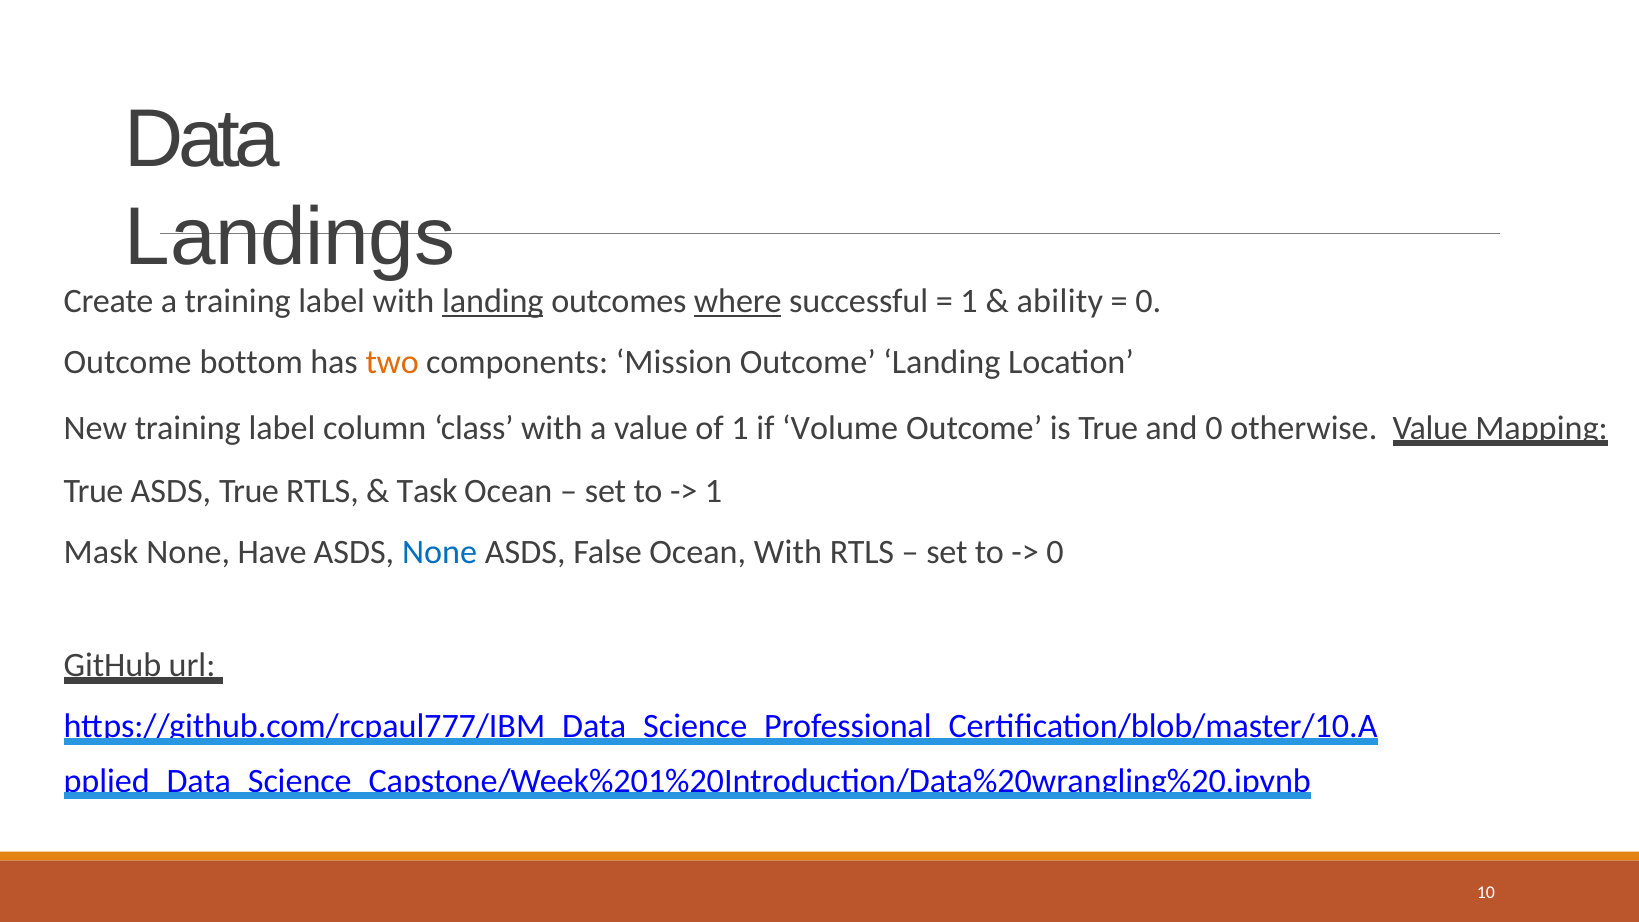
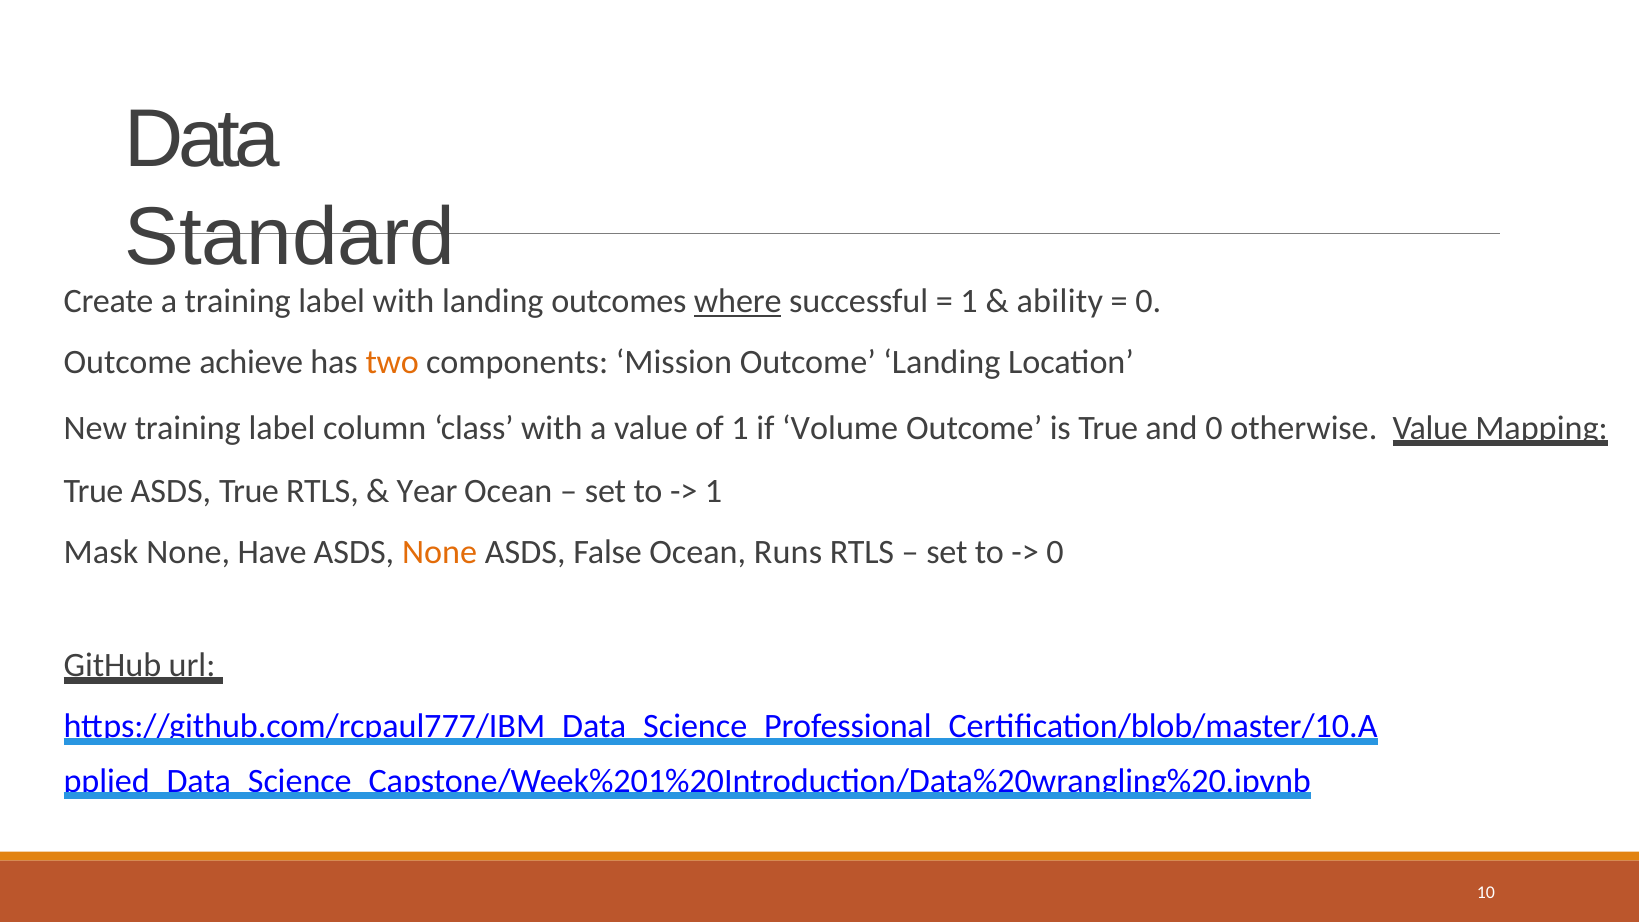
Landings: Landings -> Standard
landing at (493, 301) underline: present -> none
bottom: bottom -> achieve
Task: Task -> Year
None at (440, 553) colour: blue -> orange
Ocean With: With -> Runs
